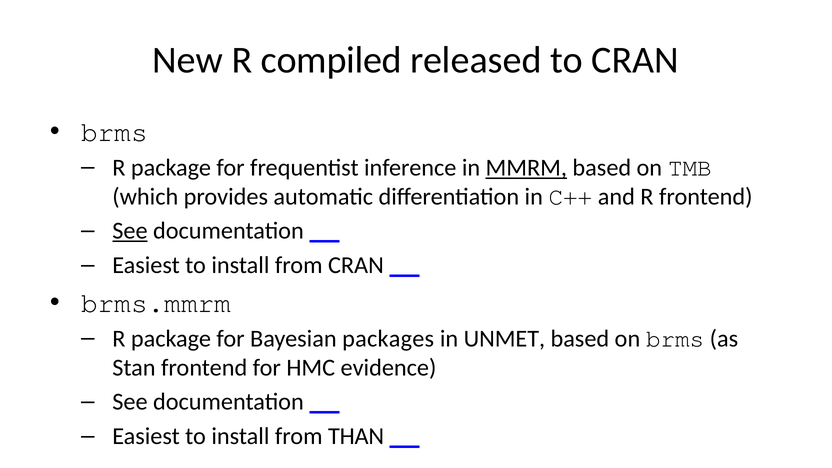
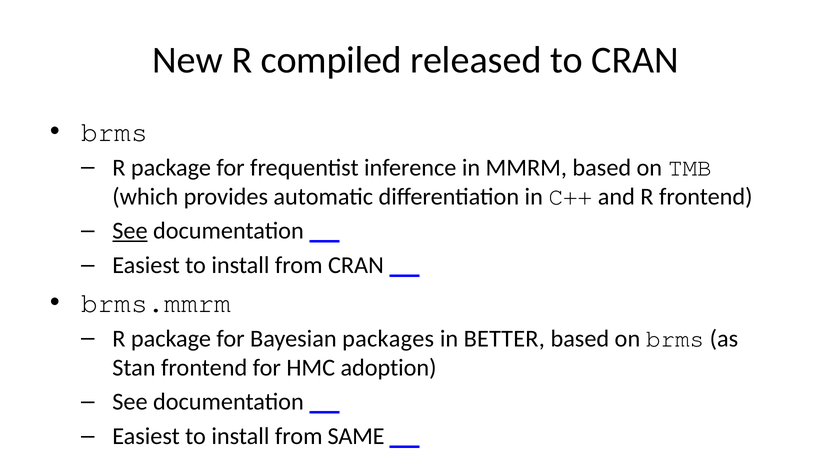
MMRM underline: present -> none
UNMET: UNMET -> BETTER
evidence: evidence -> adoption
THAN: THAN -> SAME
